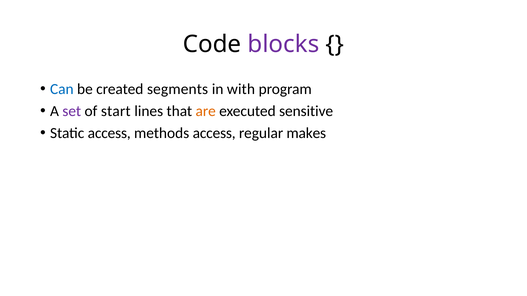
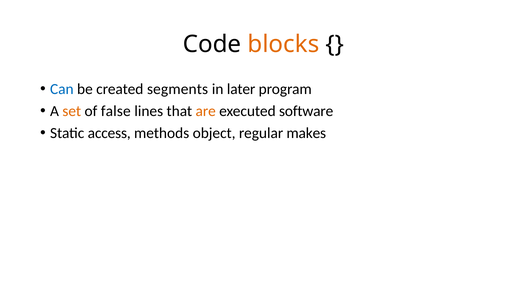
blocks colour: purple -> orange
with: with -> later
set colour: purple -> orange
start: start -> false
sensitive: sensitive -> software
methods access: access -> object
